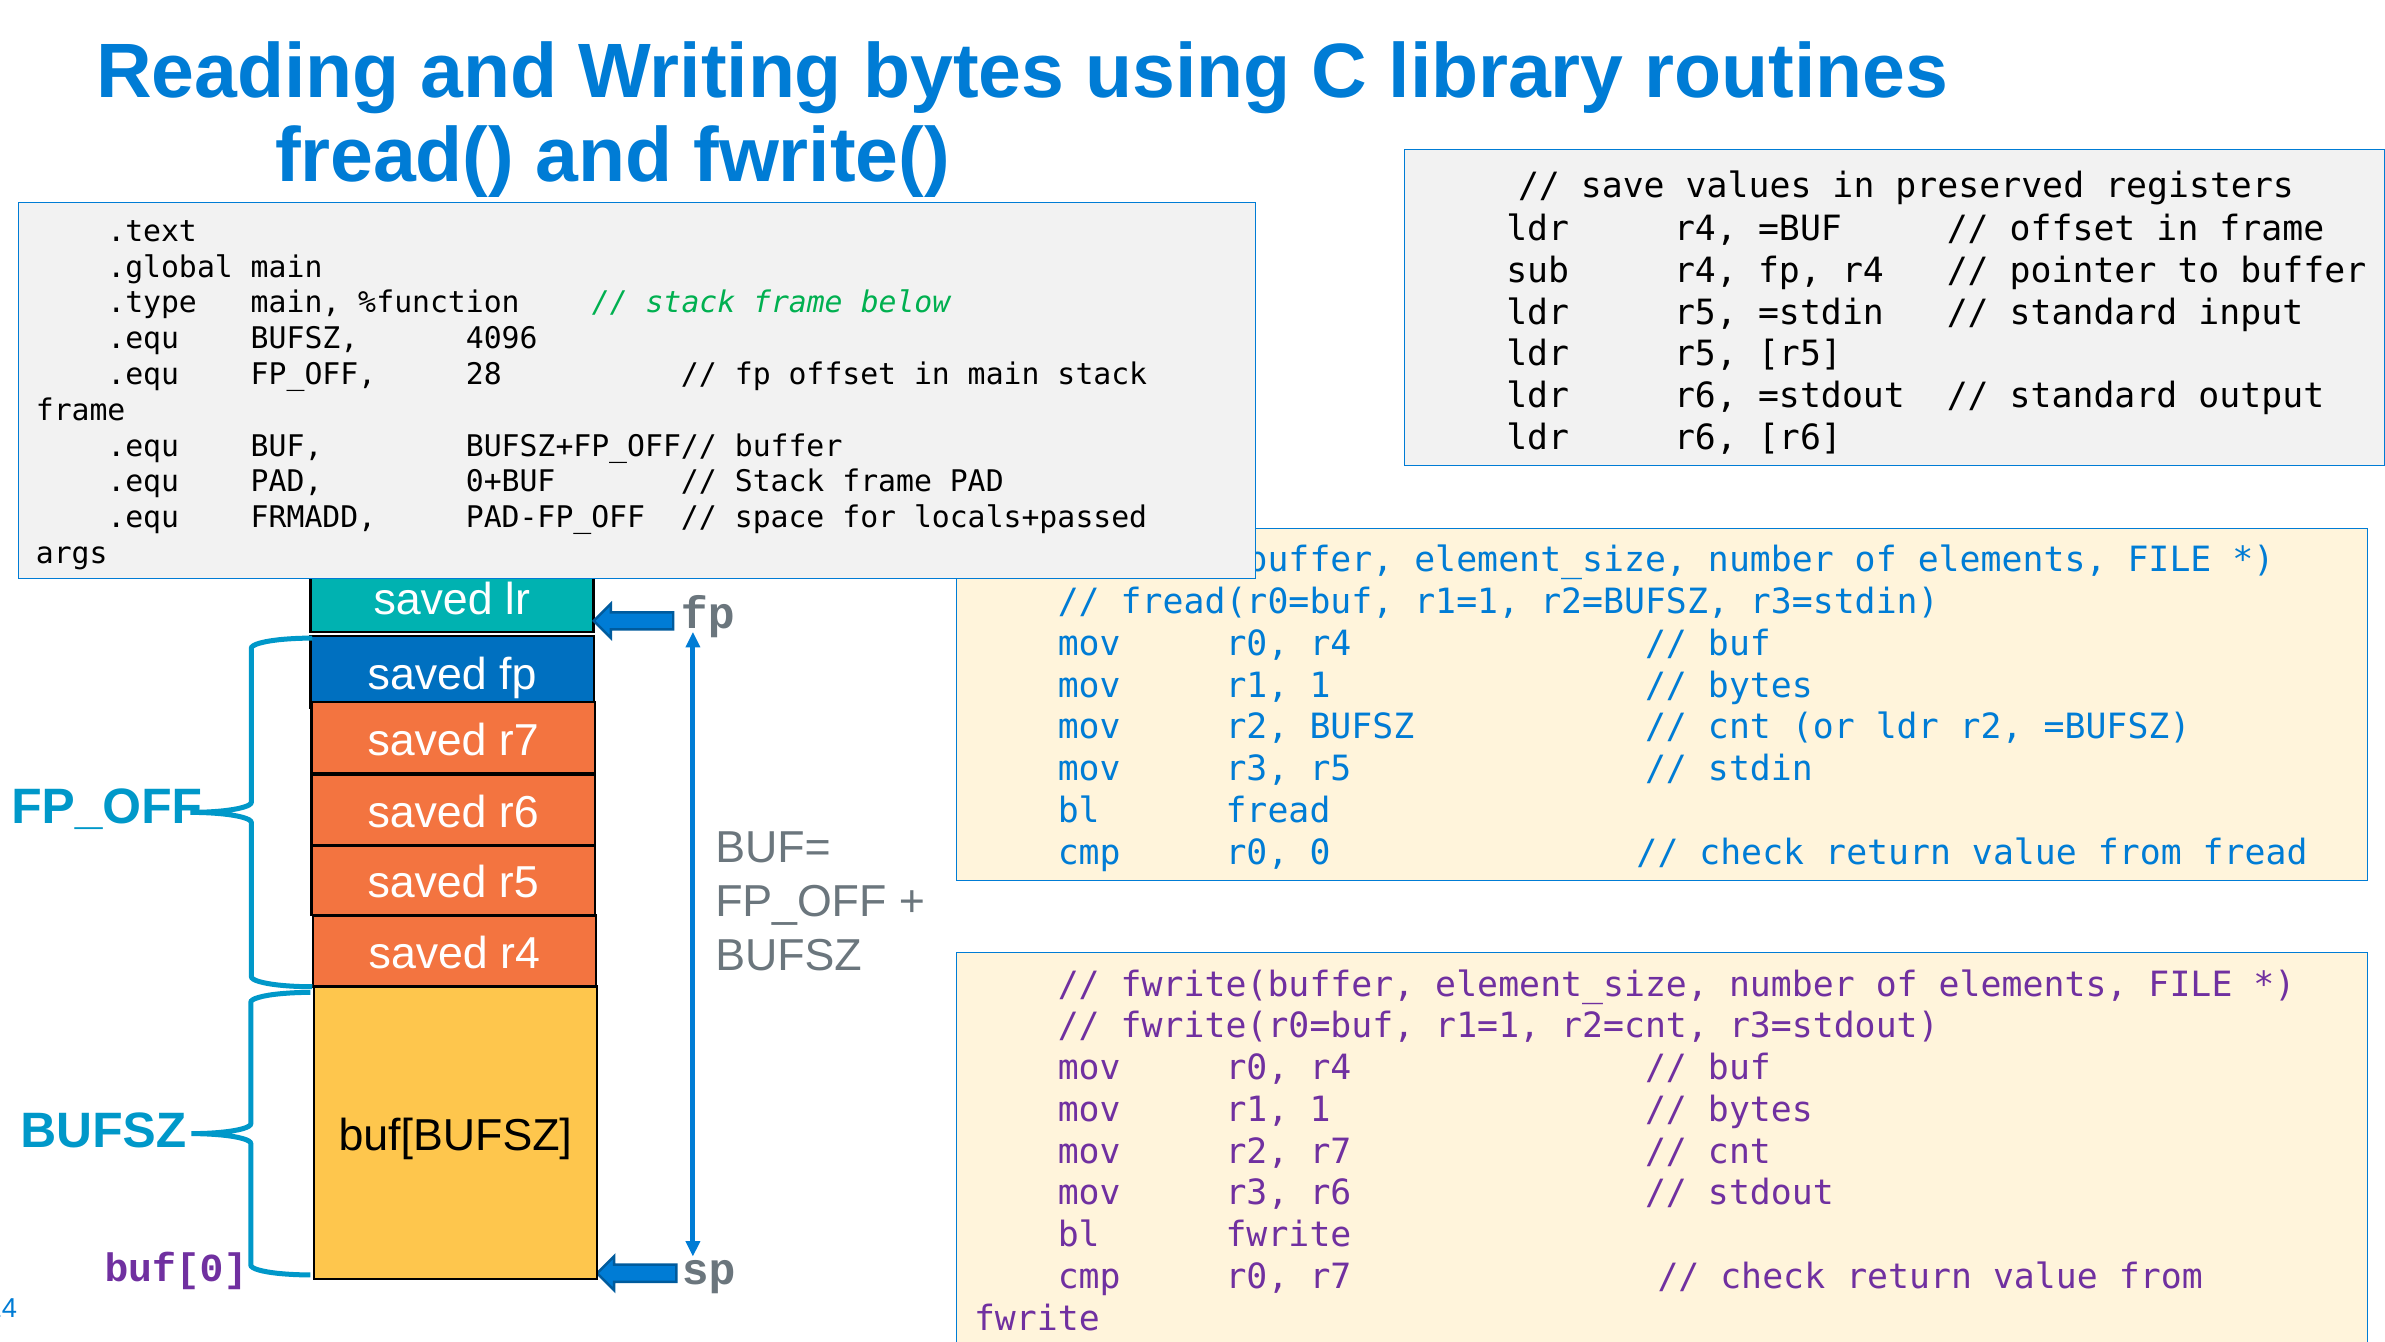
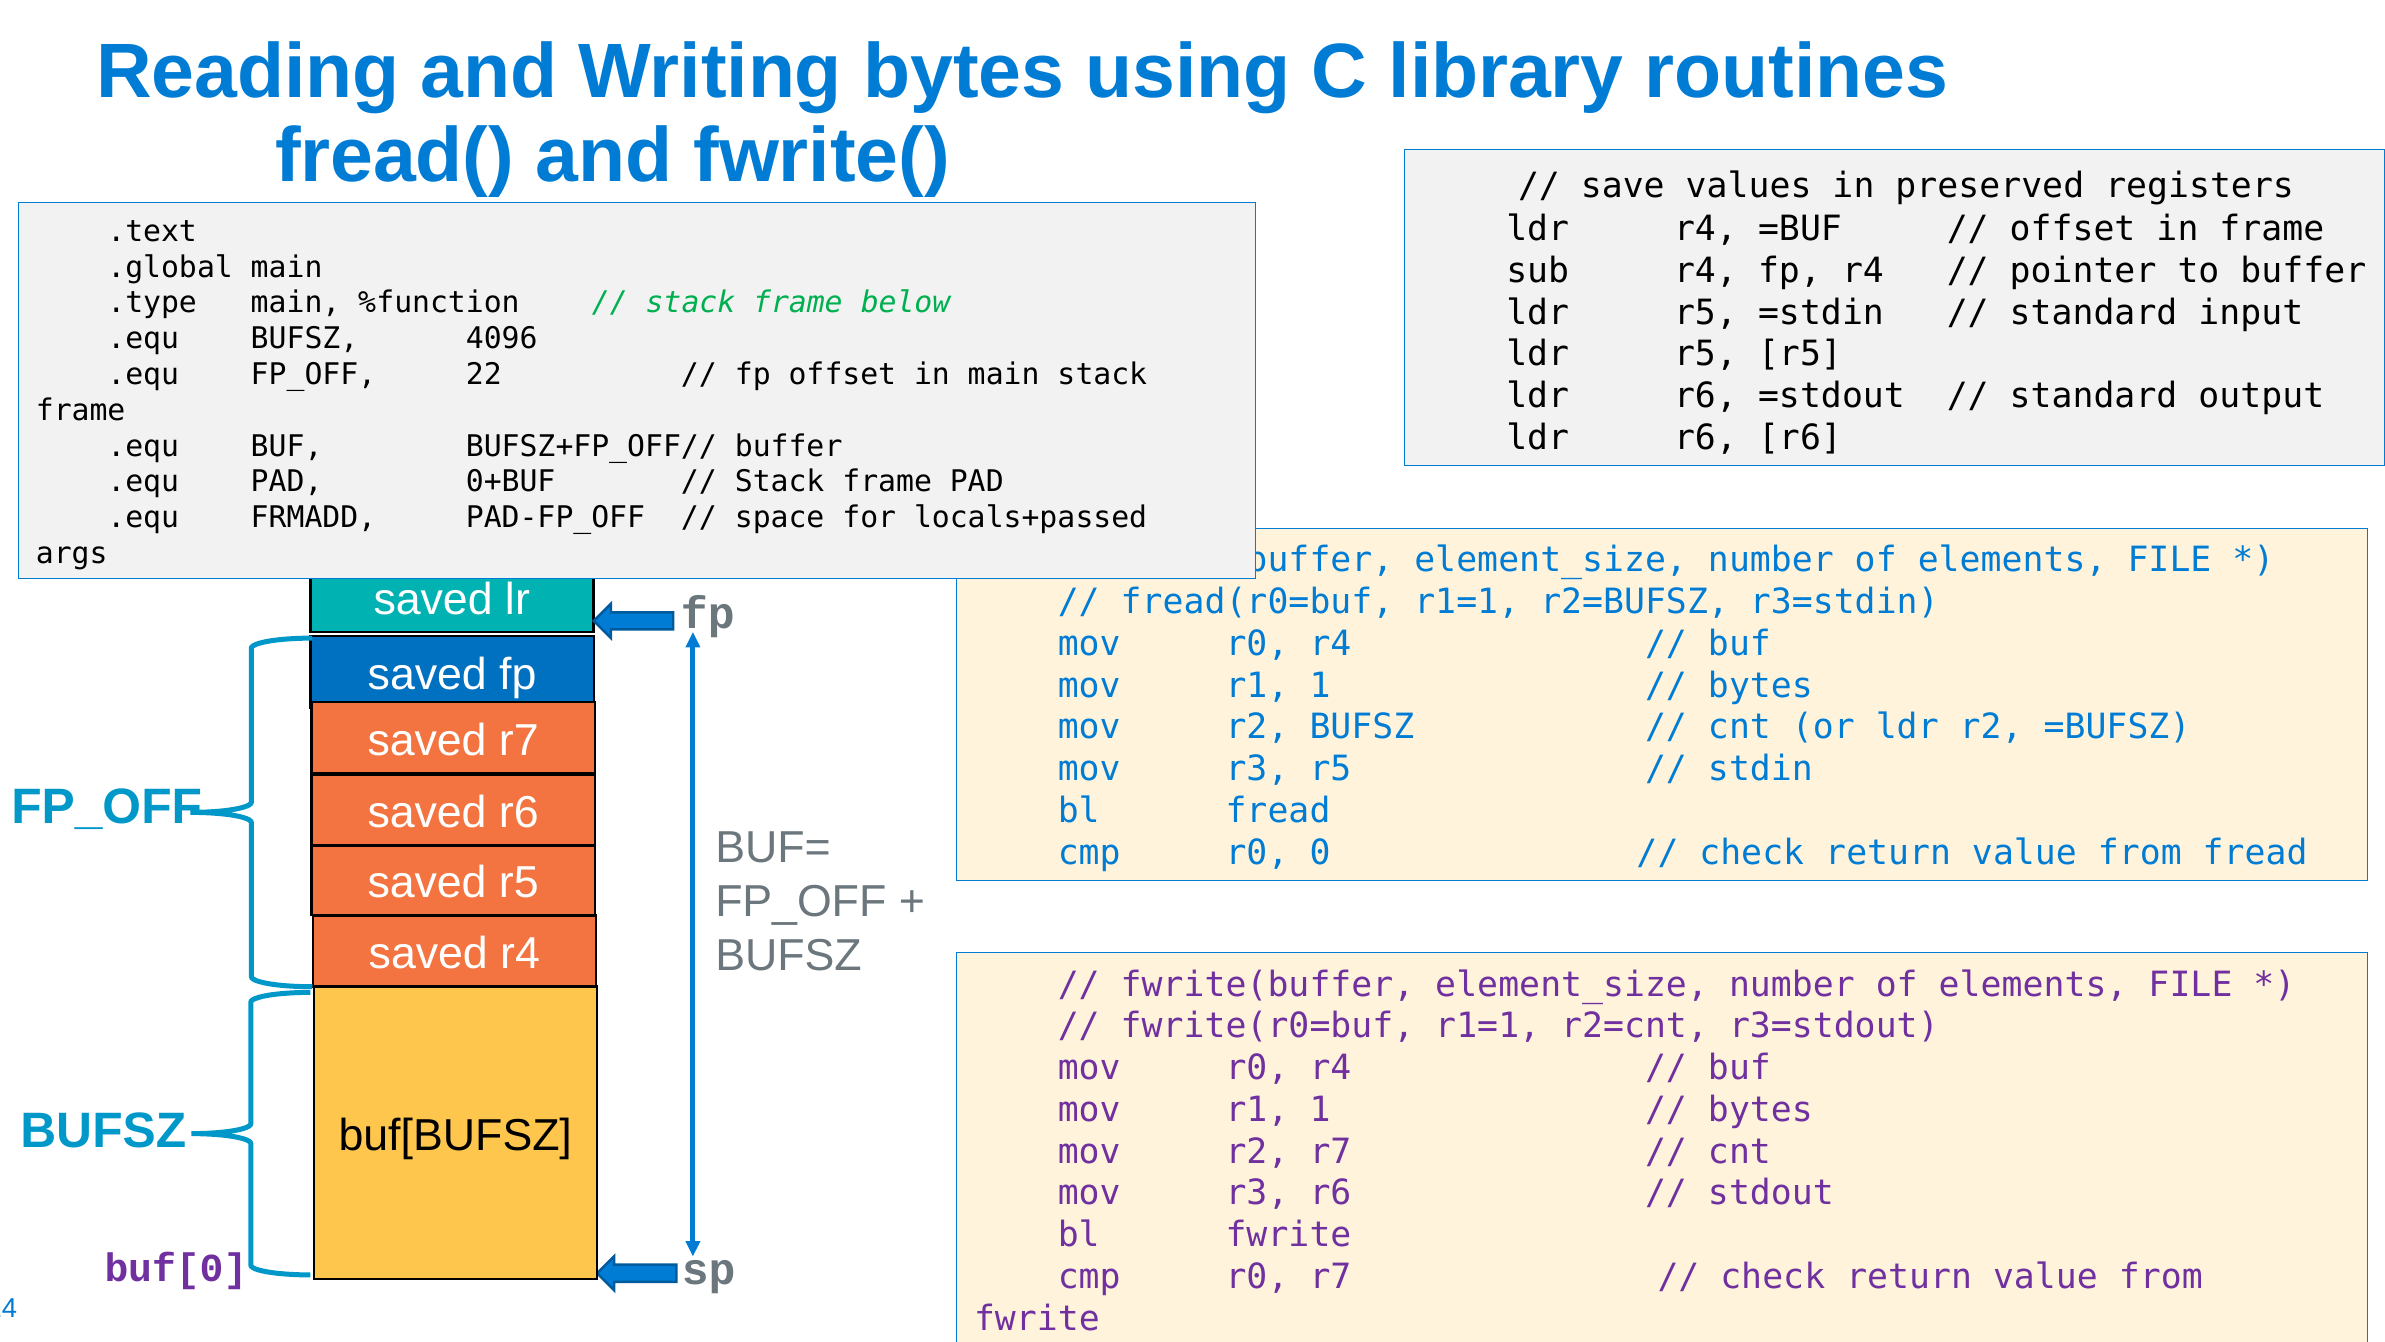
28: 28 -> 22
